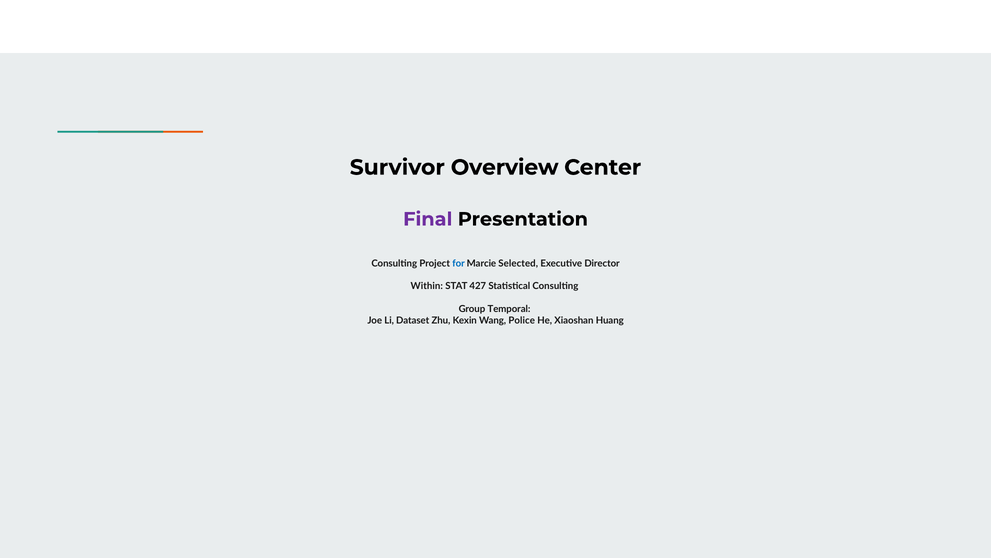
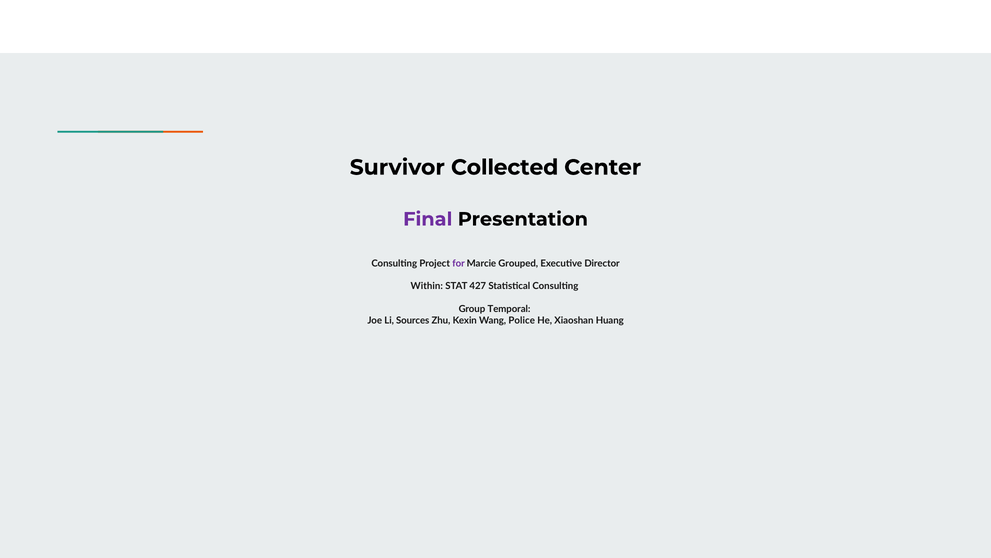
Overview: Overview -> Collected
for colour: blue -> purple
Selected: Selected -> Grouped
Dataset: Dataset -> Sources
